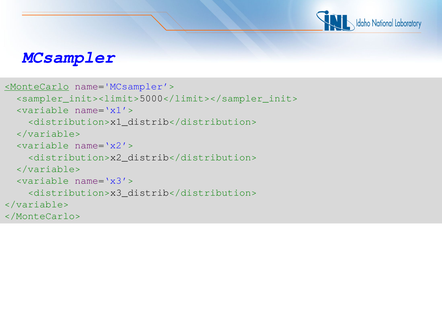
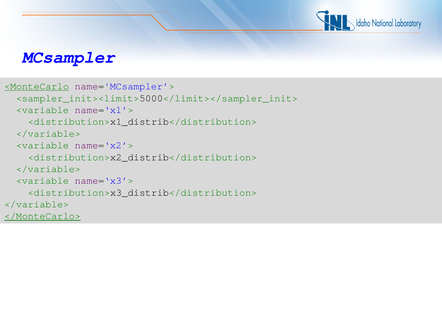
</MonteCarlo> underline: none -> present
